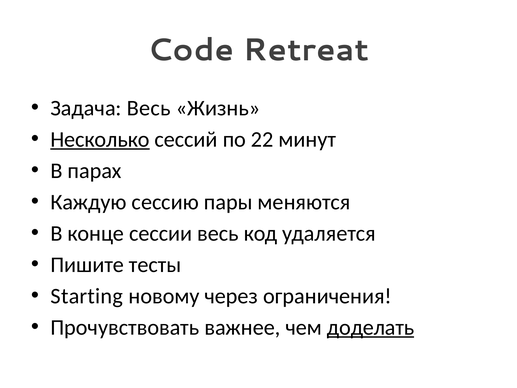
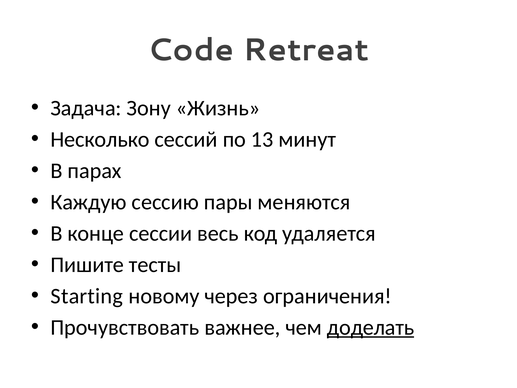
Задача Весь: Весь -> Зону
Несколько underline: present -> none
22: 22 -> 13
